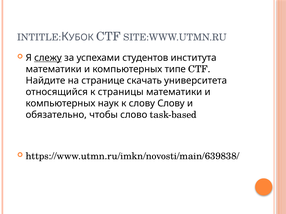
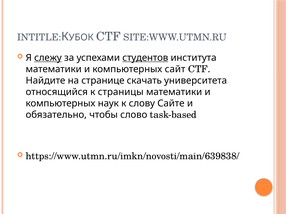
студентов underline: none -> present
типе: типе -> сайт
слову Слову: Слову -> Сайте
